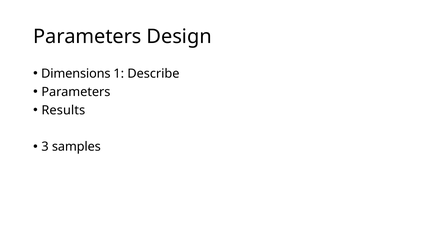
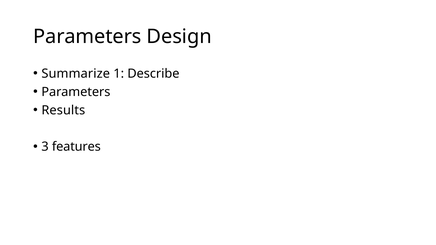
Dimensions: Dimensions -> Summarize
samples: samples -> features
